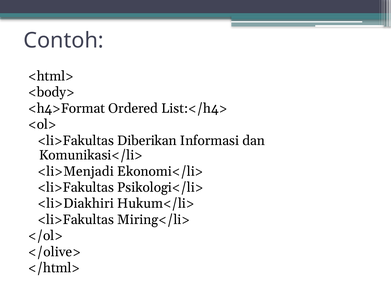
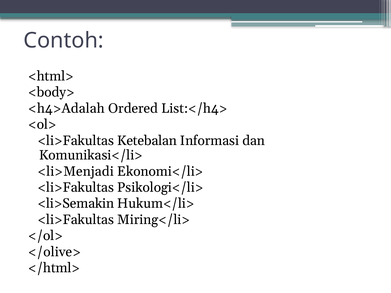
<h4>Format: <h4>Format -> <h4>Adalah
Diberikan: Diberikan -> Ketebalan
<li>Diakhiri: <li>Diakhiri -> <li>Semakin
